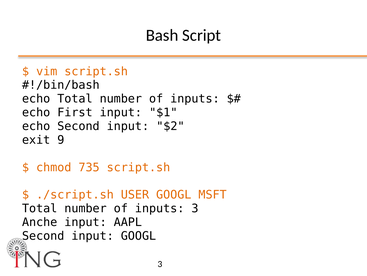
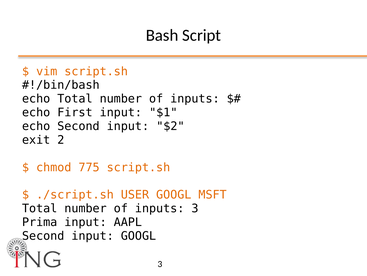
9: 9 -> 2
735: 735 -> 775
Anche: Anche -> Prima
